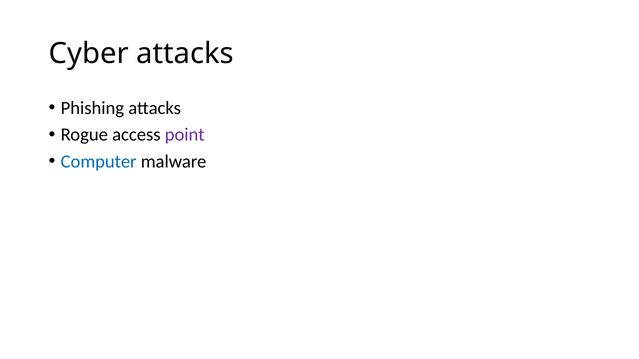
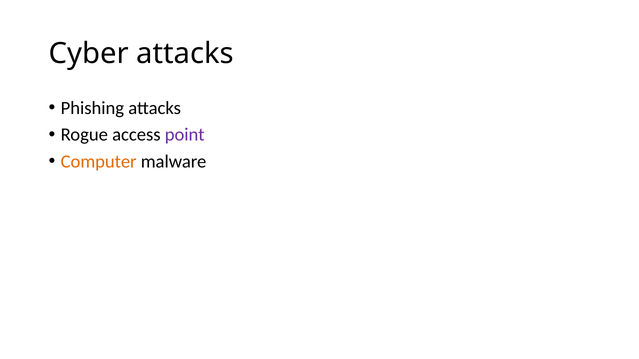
Computer colour: blue -> orange
